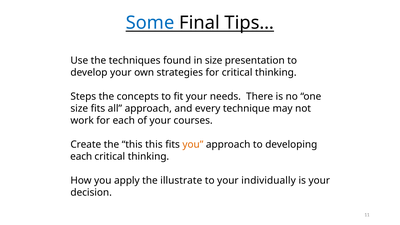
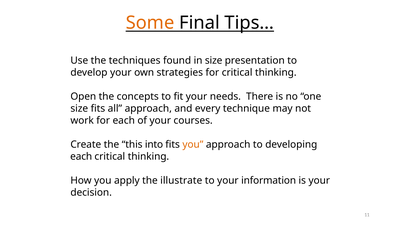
Some colour: blue -> orange
Steps: Steps -> Open
this this: this -> into
individually: individually -> information
